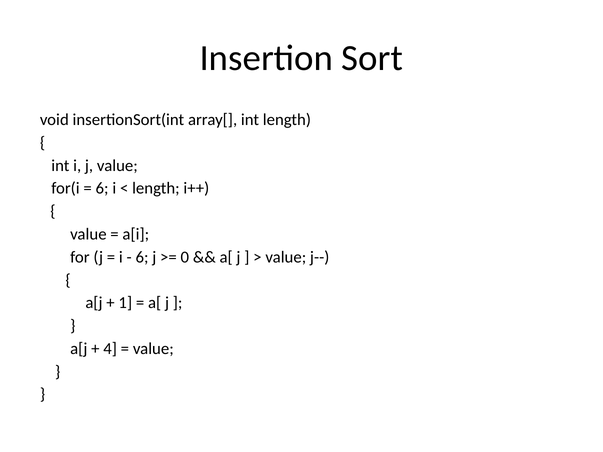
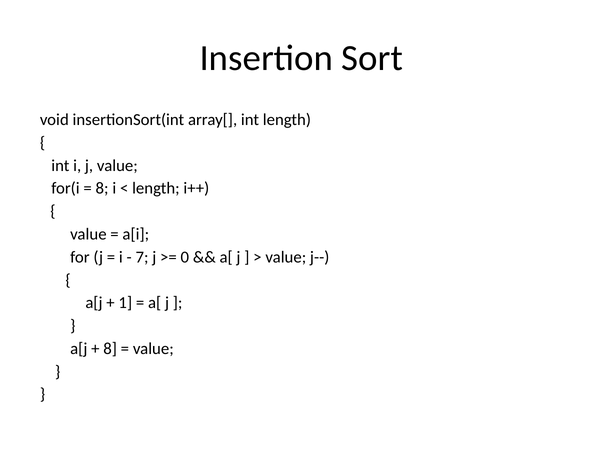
6 at (102, 188): 6 -> 8
6 at (142, 257): 6 -> 7
4 at (110, 349): 4 -> 8
